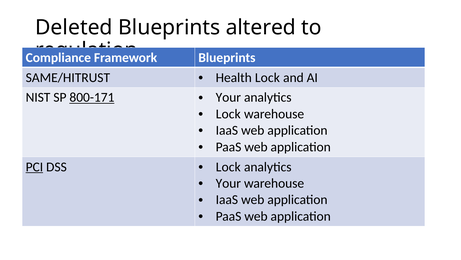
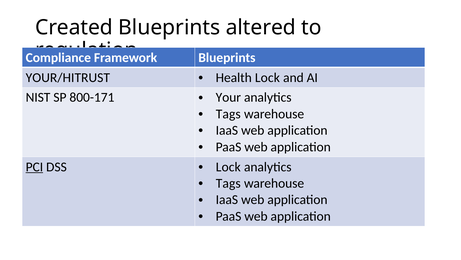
Deleted: Deleted -> Created
SAME/HITRUST: SAME/HITRUST -> YOUR/HITRUST
800-171 underline: present -> none
Lock at (228, 114): Lock -> Tags
Your at (228, 183): Your -> Tags
